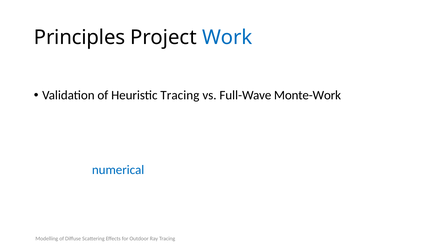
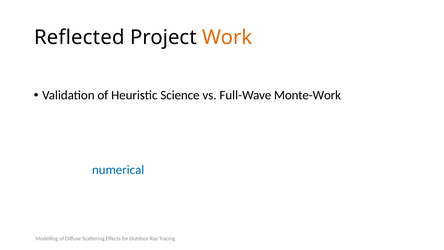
Principles: Principles -> Reflected
Work colour: blue -> orange
Heuristic Tracing: Tracing -> Science
